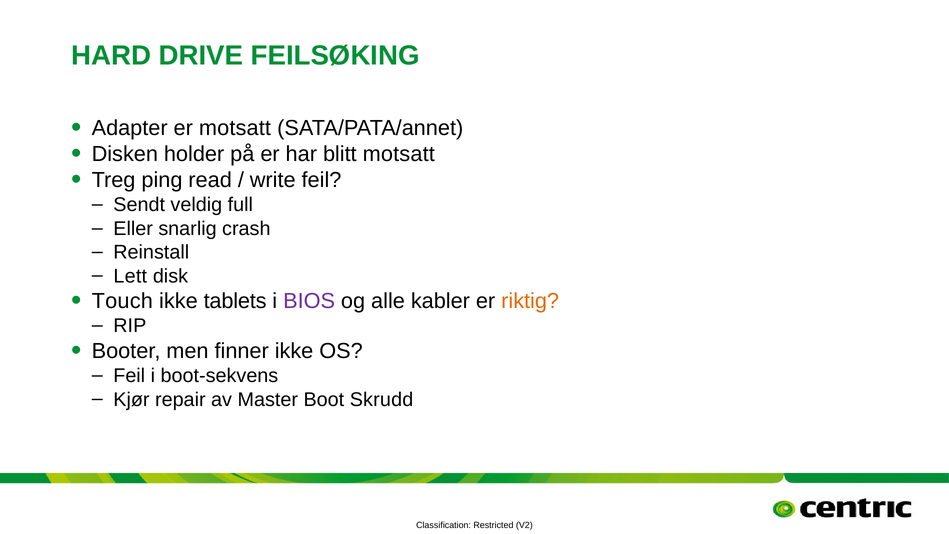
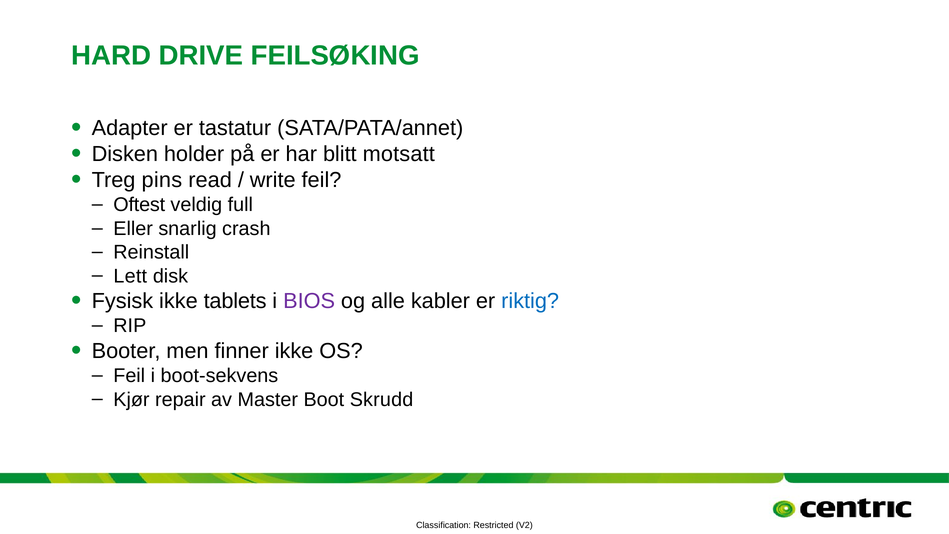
er motsatt: motsatt -> tastatur
ping: ping -> pins
Sendt: Sendt -> Oftest
Touch: Touch -> Fysisk
riktig colour: orange -> blue
